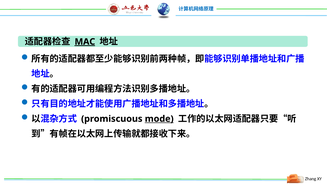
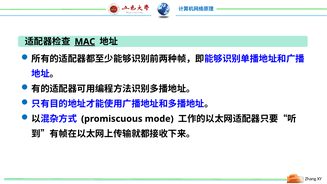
mode underline: present -> none
